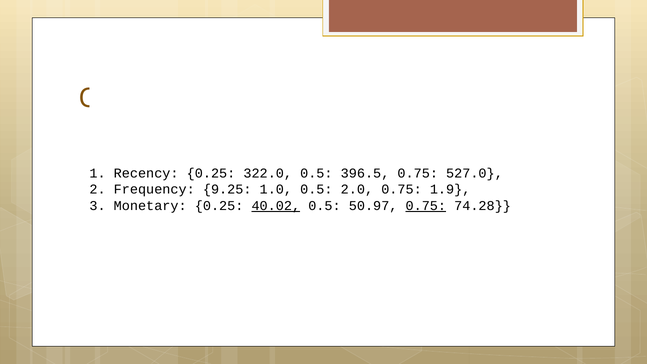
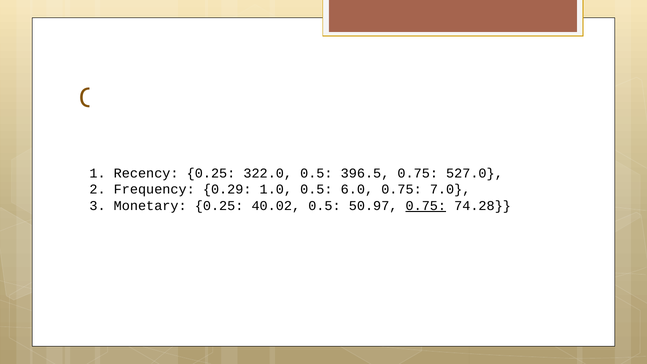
9.25: 9.25 -> 0.29
2.0: 2.0 -> 6.0
1.9: 1.9 -> 7.0
40.02 underline: present -> none
